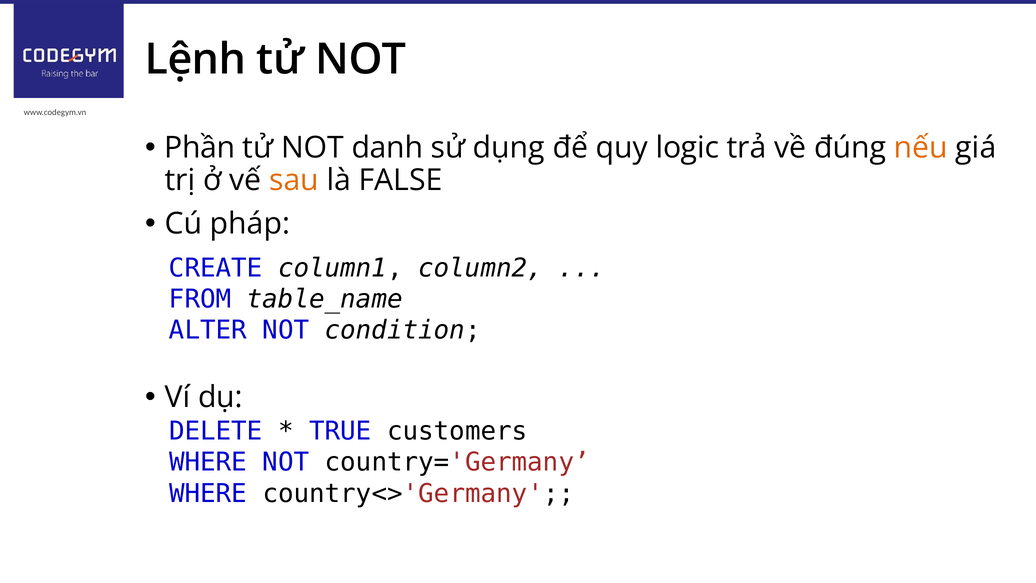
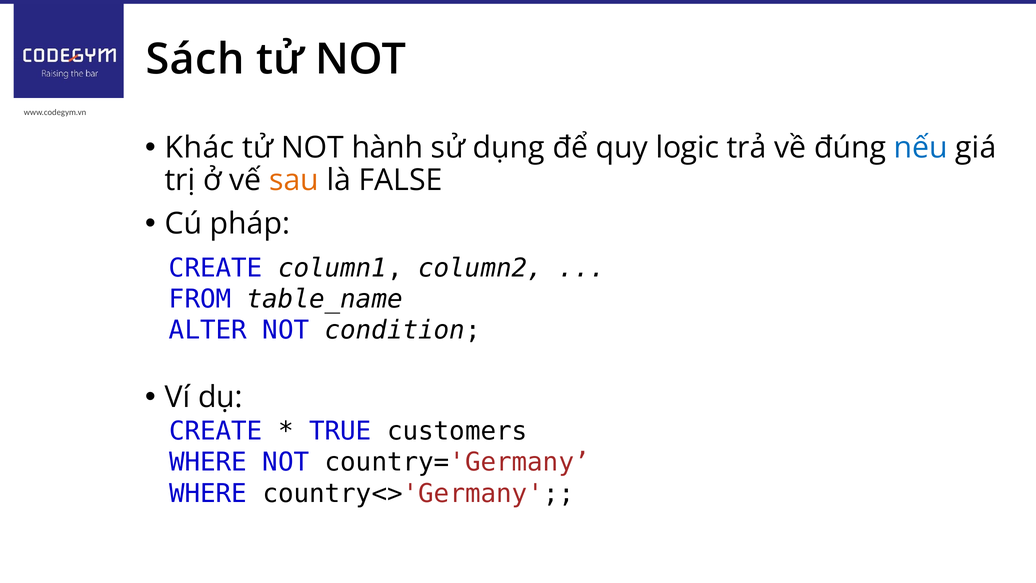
Lệnh: Lệnh -> Sách
Phần: Phần -> Khác
danh: danh -> hành
nếu colour: orange -> blue
DELETE at (216, 431): DELETE -> CREATE
